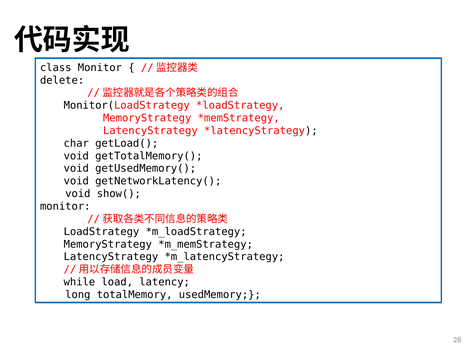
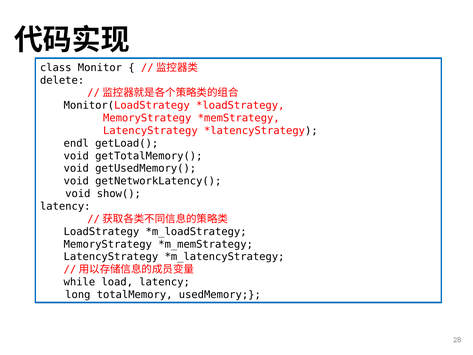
char: char -> endl
monitor at (65, 206): monitor -> latency
